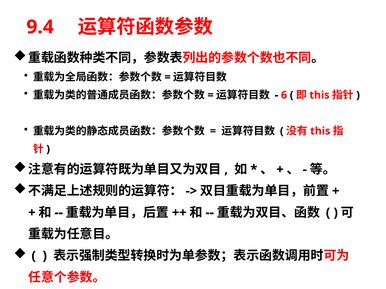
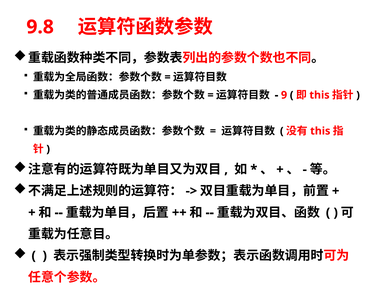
9.4: 9.4 -> 9.8
6: 6 -> 9
